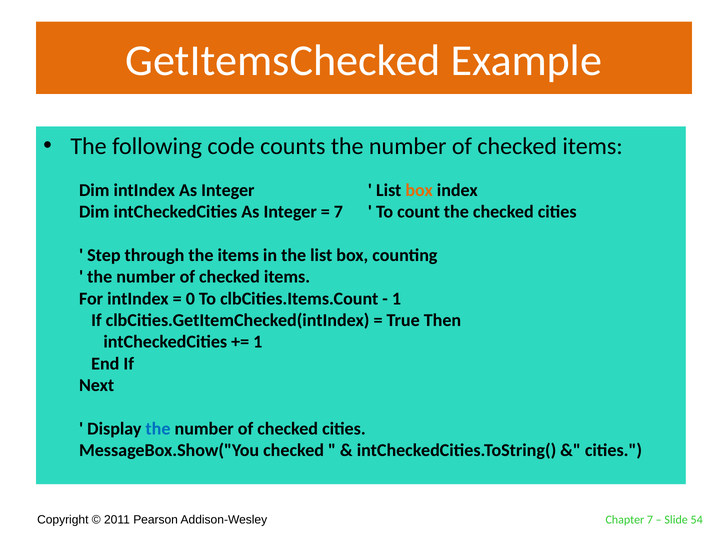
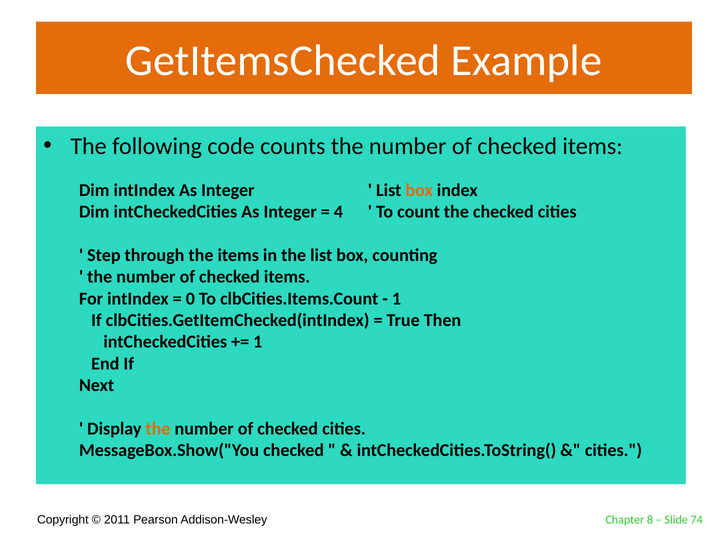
7 at (338, 212): 7 -> 4
the at (158, 428) colour: blue -> orange
Chapter 7: 7 -> 8
54: 54 -> 74
